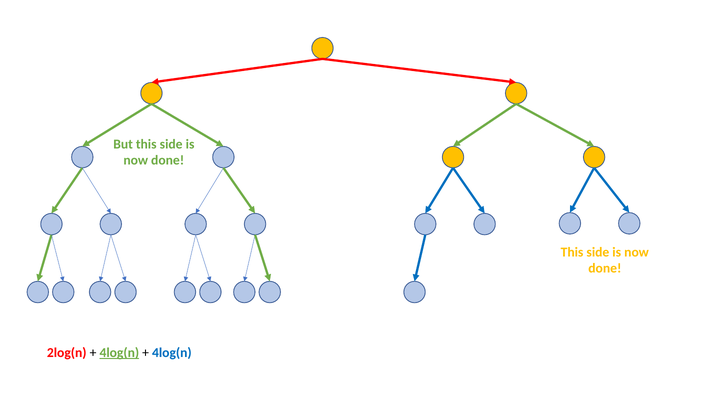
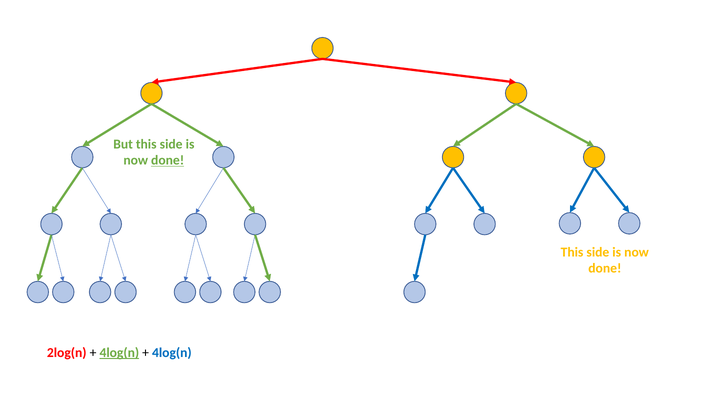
done at (168, 160) underline: none -> present
